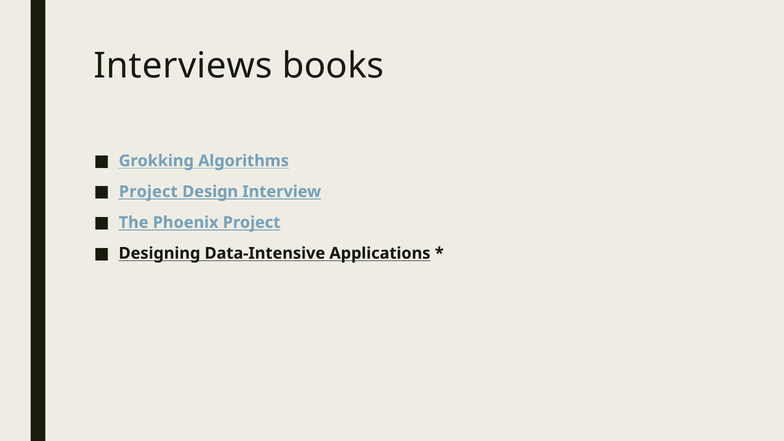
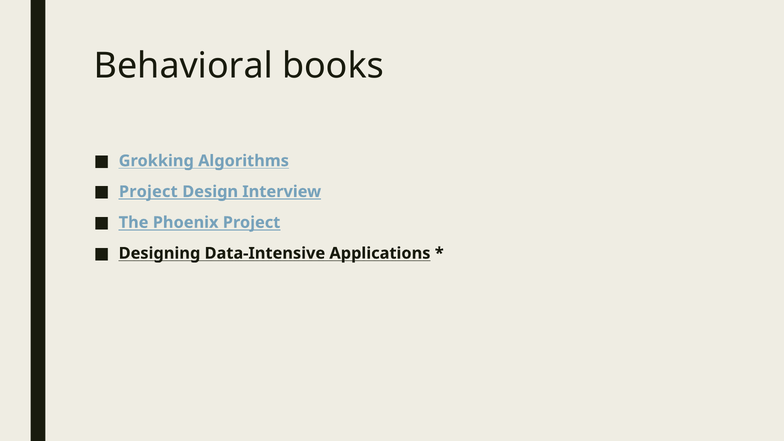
Interviews: Interviews -> Behavioral
